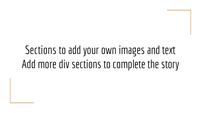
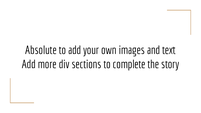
Sections at (41, 50): Sections -> Absolute
